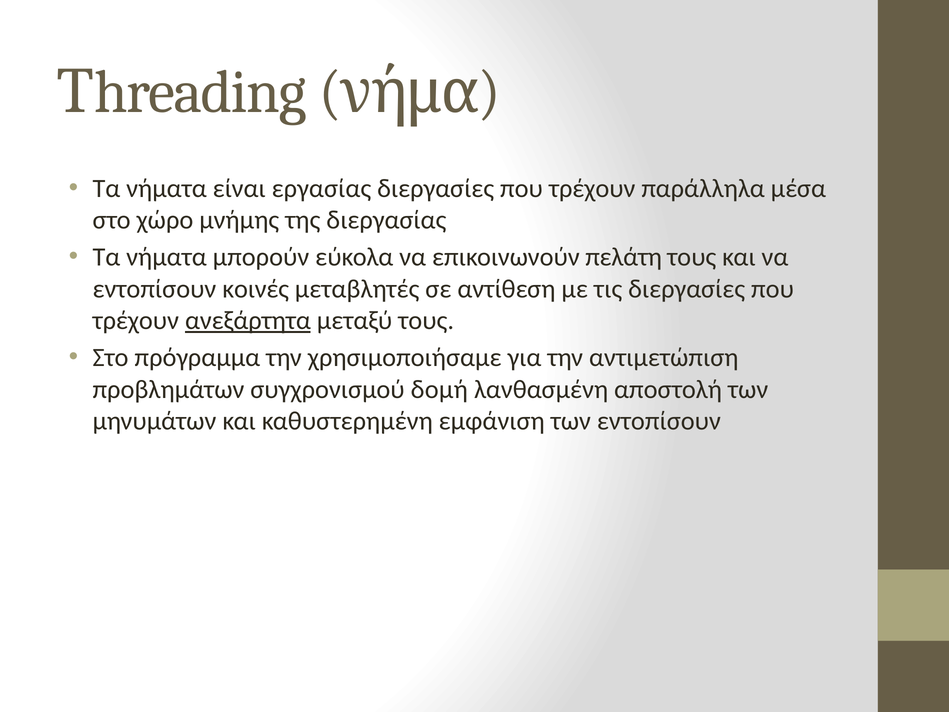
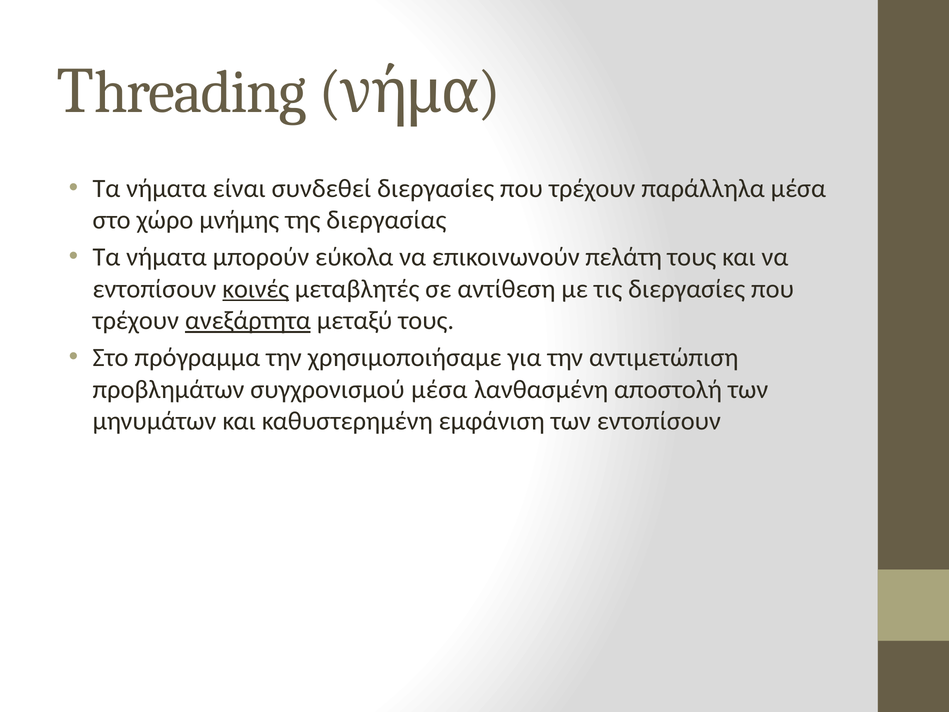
εργασίας: εργασίας -> συνδεθεί
κοινές underline: none -> present
συγχρονισμού δομή: δομή -> μέσα
